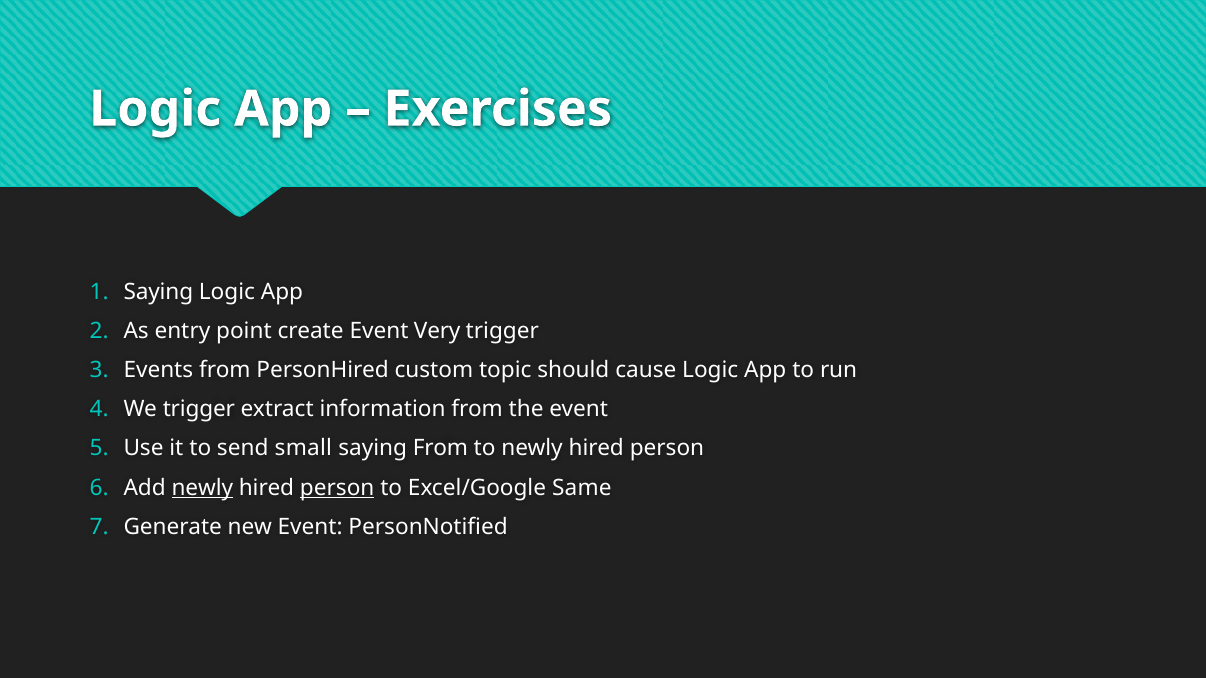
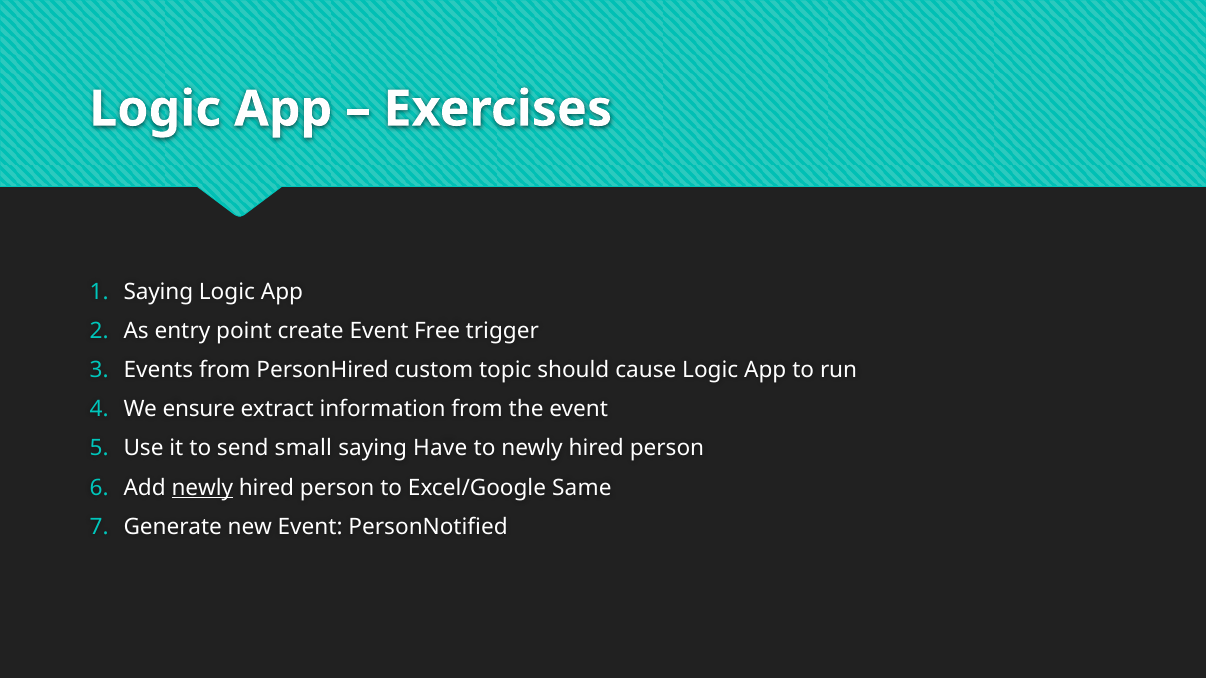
Very: Very -> Free
We trigger: trigger -> ensure
saying From: From -> Have
person at (337, 488) underline: present -> none
